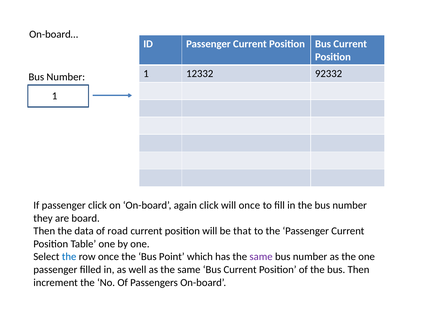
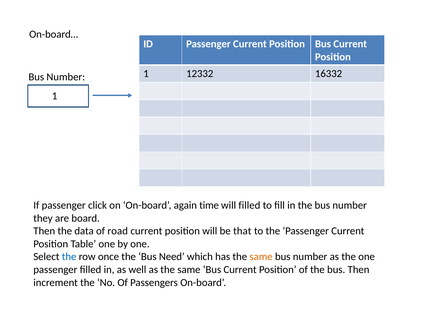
92332: 92332 -> 16332
again click: click -> time
will once: once -> filled
Point: Point -> Need
same at (261, 257) colour: purple -> orange
